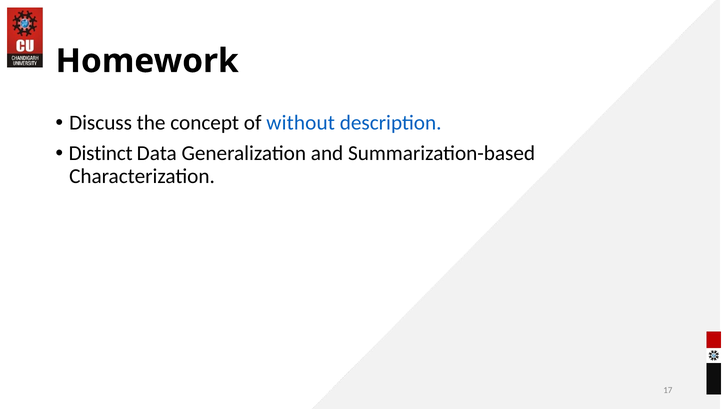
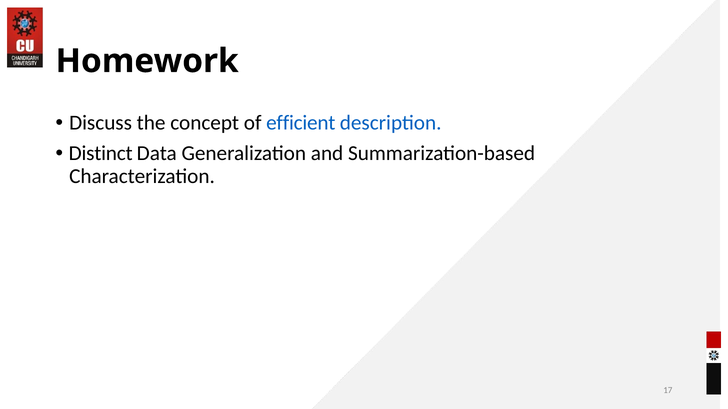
without: without -> efficient
